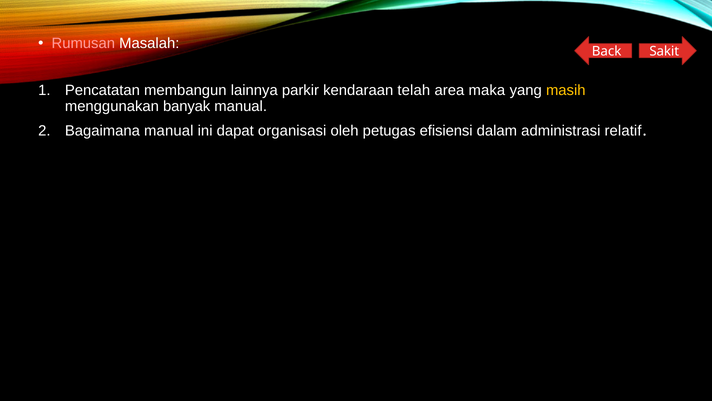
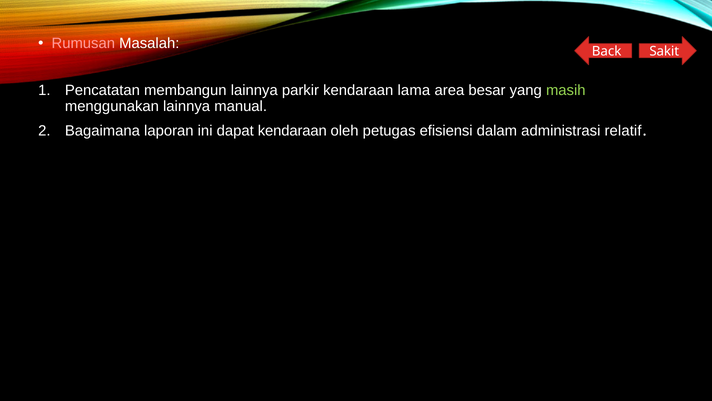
telah: telah -> lama
maka: maka -> besar
masih colour: yellow -> light green
menggunakan banyak: banyak -> lainnya
Bagaimana manual: manual -> laporan
dapat organisasi: organisasi -> kendaraan
